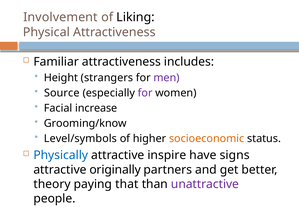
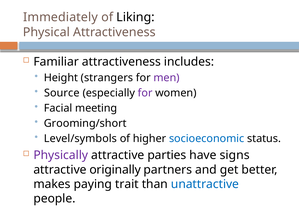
Involvement: Involvement -> Immediately
increase: increase -> meeting
Grooming/know: Grooming/know -> Grooming/short
socioeconomic colour: orange -> blue
Physically colour: blue -> purple
inspire: inspire -> parties
theory: theory -> makes
that: that -> trait
unattractive colour: purple -> blue
